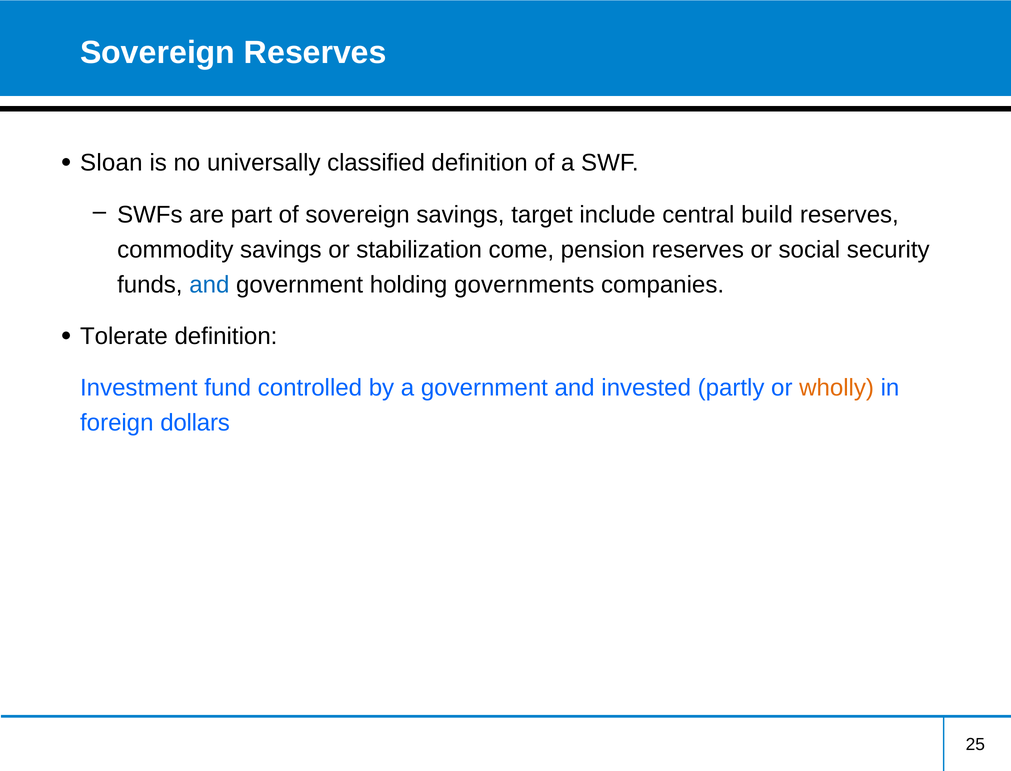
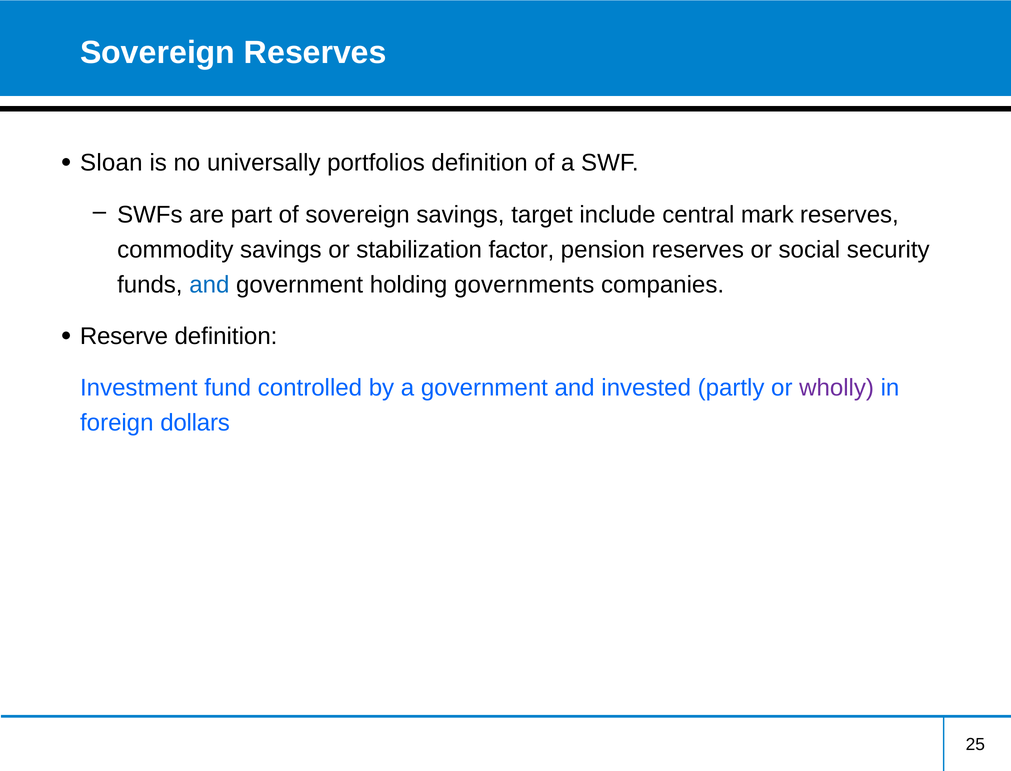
classified: classified -> portfolios
build: build -> mark
come: come -> factor
Tolerate: Tolerate -> Reserve
wholly colour: orange -> purple
